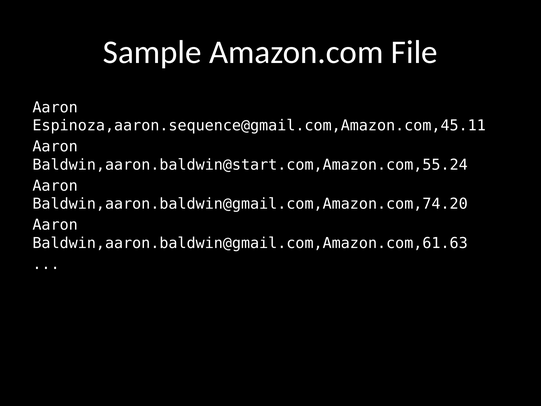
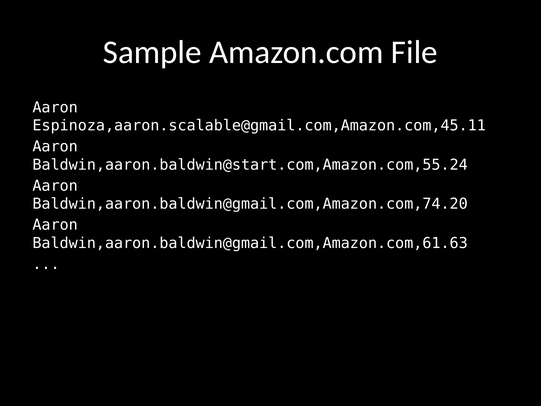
Espinoza,aaron.sequence@gmail.com,Amazon.com,45.11: Espinoza,aaron.sequence@gmail.com,Amazon.com,45.11 -> Espinoza,aaron.scalable@gmail.com,Amazon.com,45.11
